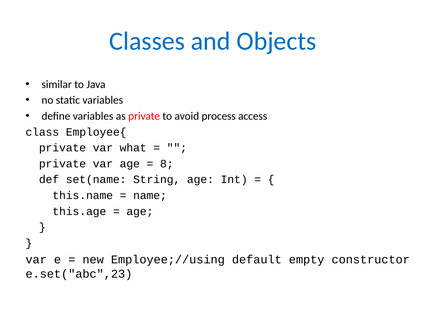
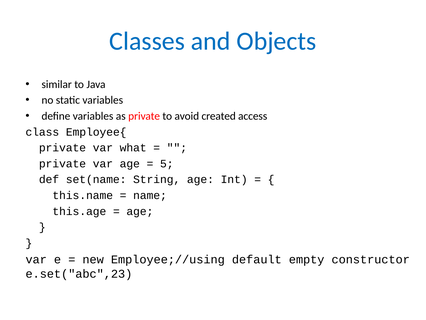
process: process -> created
8: 8 -> 5
